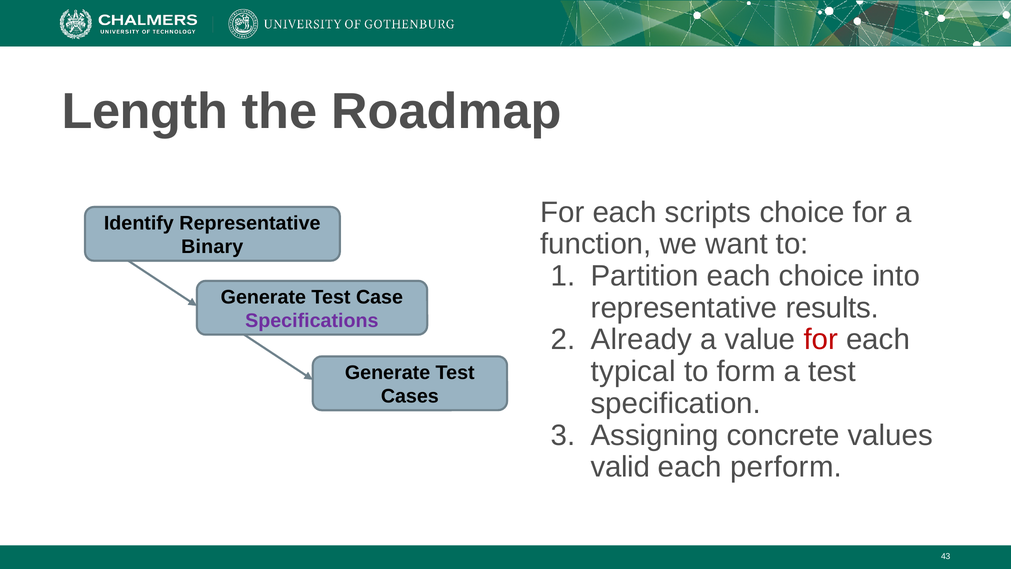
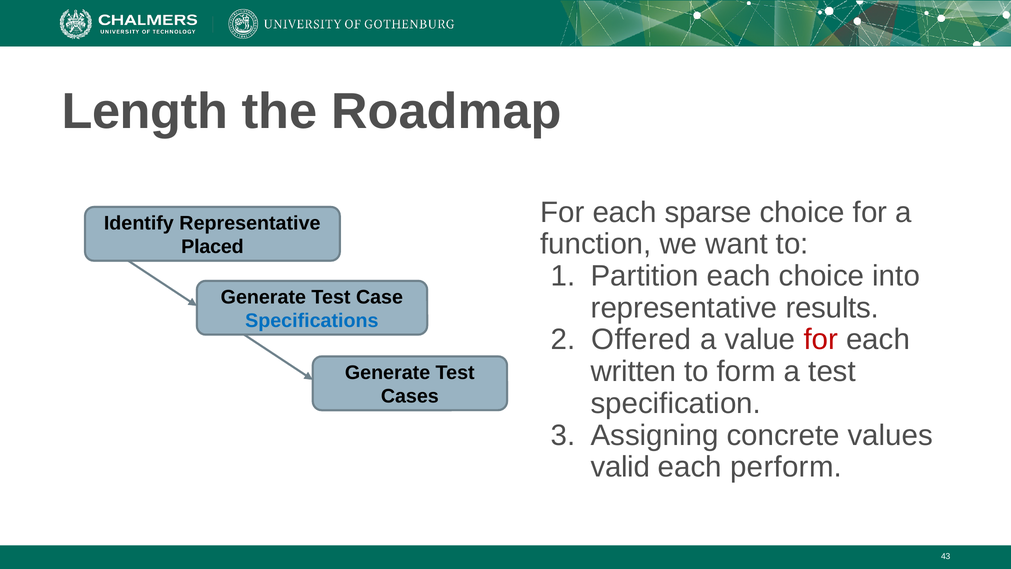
scripts: scripts -> sparse
Binary: Binary -> Placed
Specifications colour: purple -> blue
Already: Already -> Offered
typical: typical -> written
